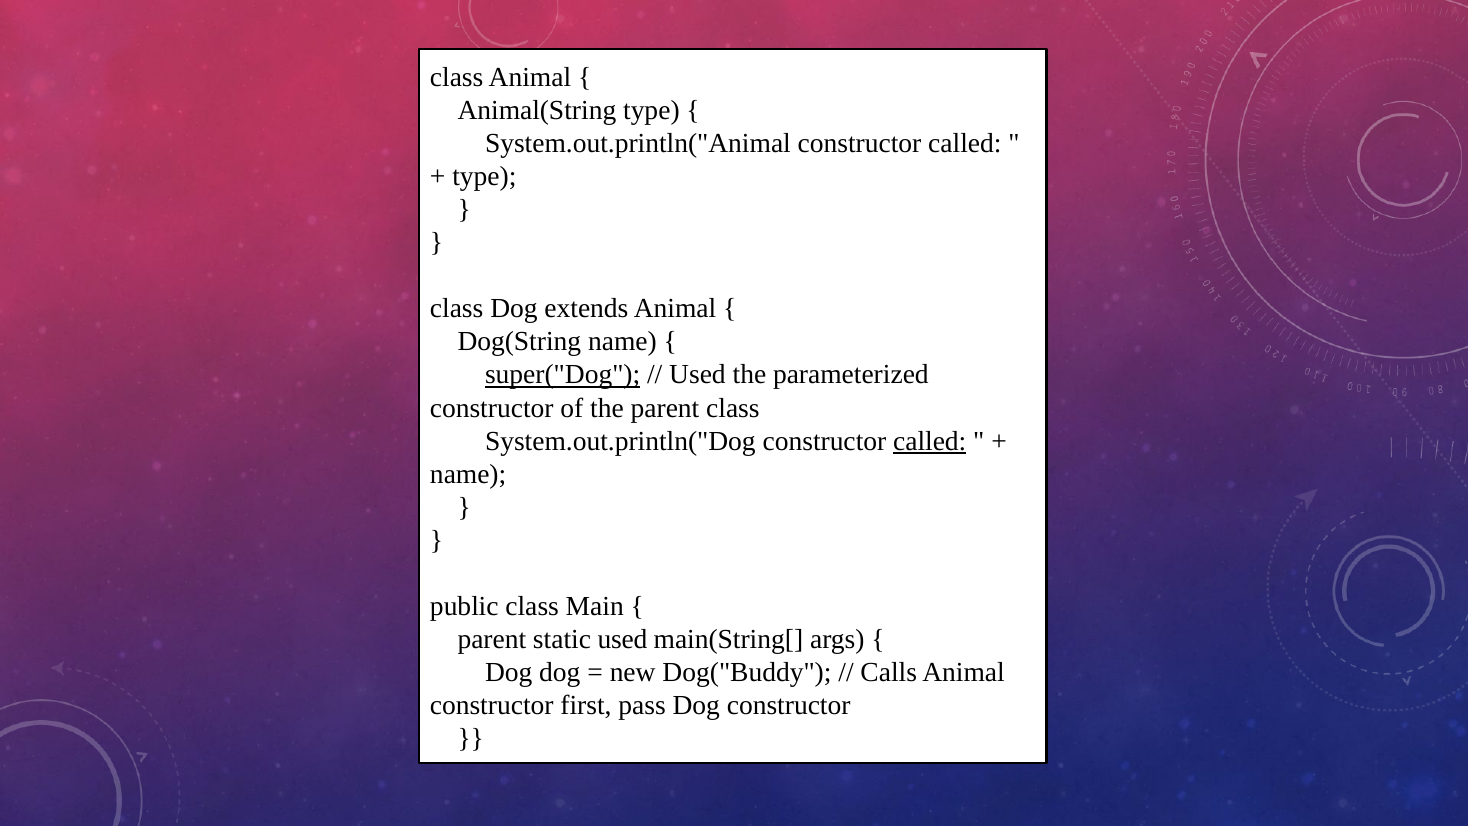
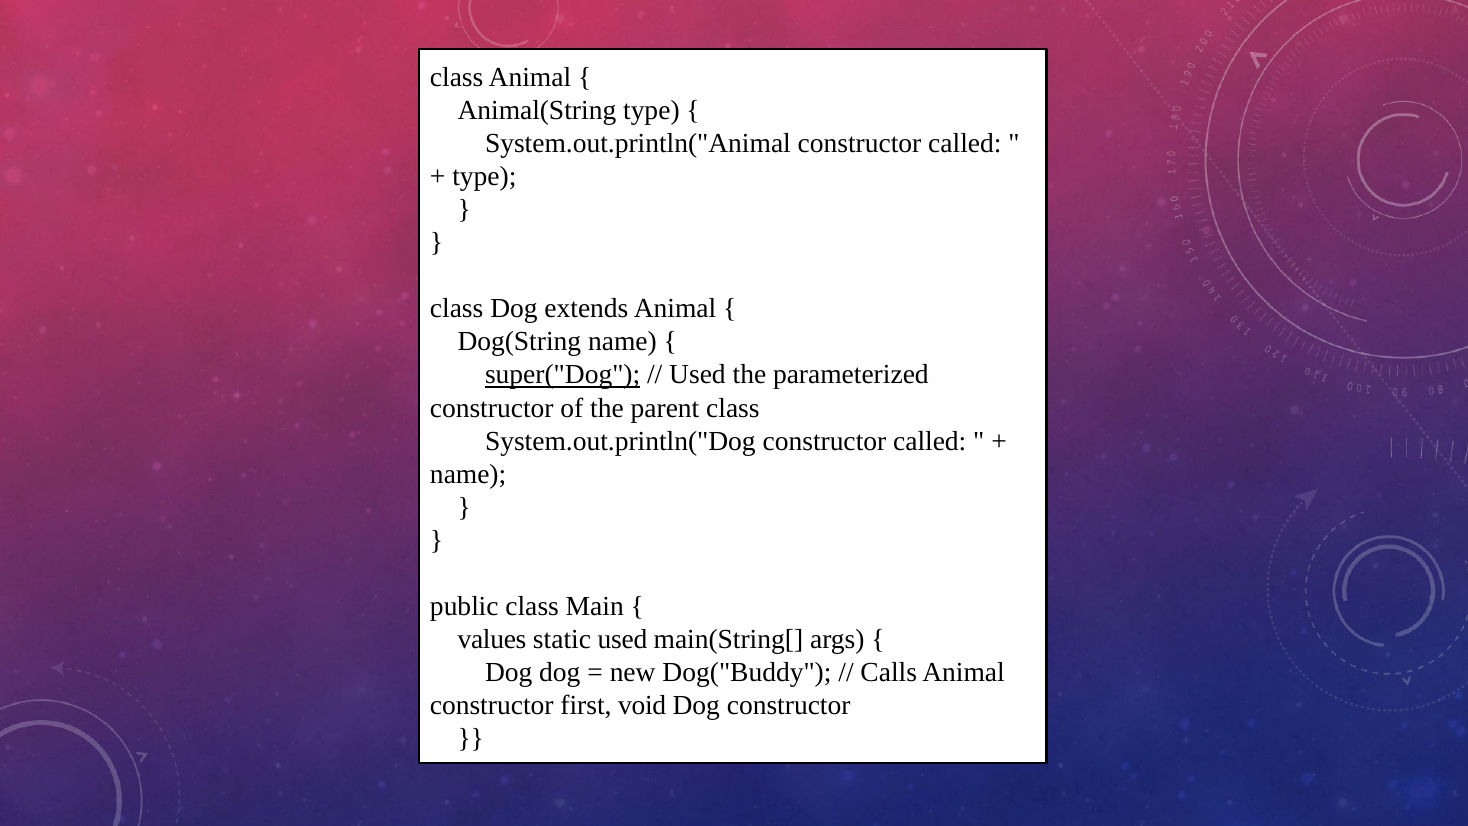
called at (930, 441) underline: present -> none
parent at (492, 639): parent -> values
pass: pass -> void
